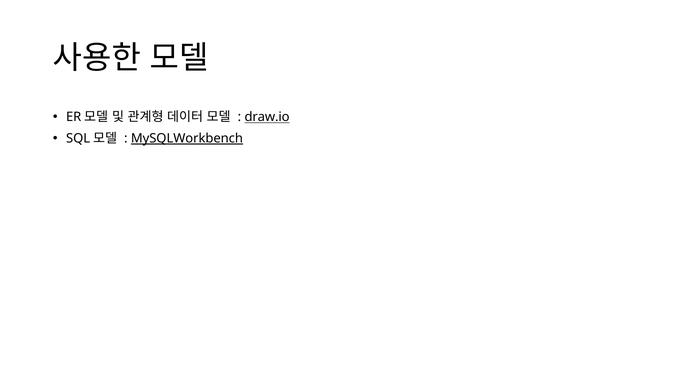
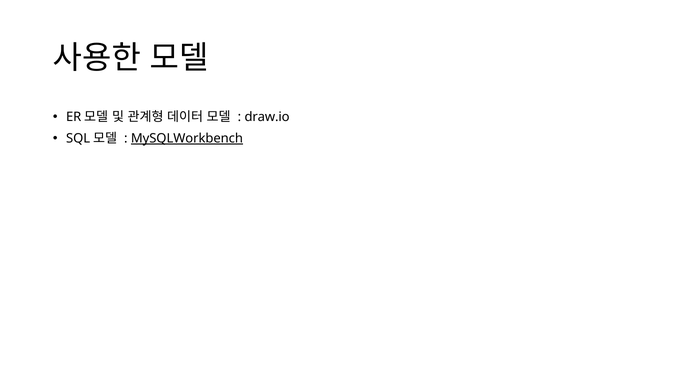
draw.io underline: present -> none
